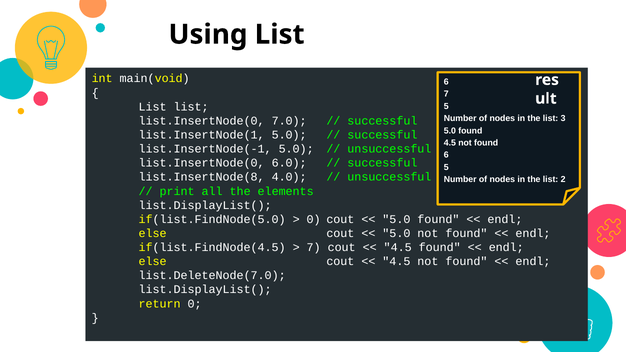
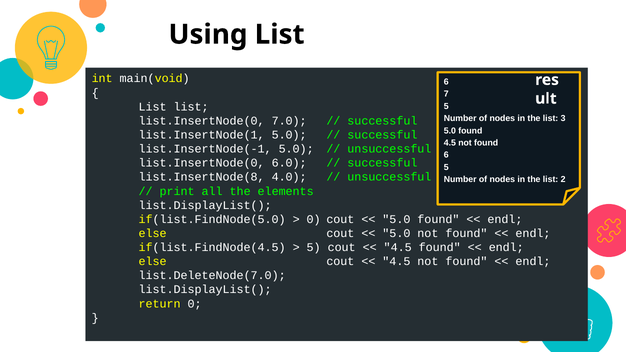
7 at (314, 248): 7 -> 5
